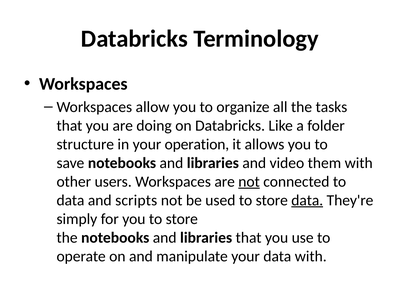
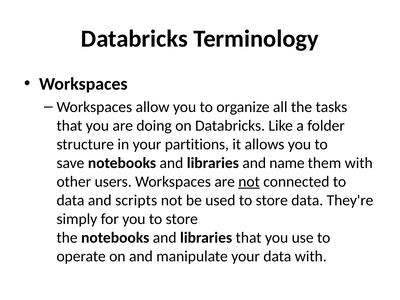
operation: operation -> partitions
video: video -> name
data at (307, 200) underline: present -> none
